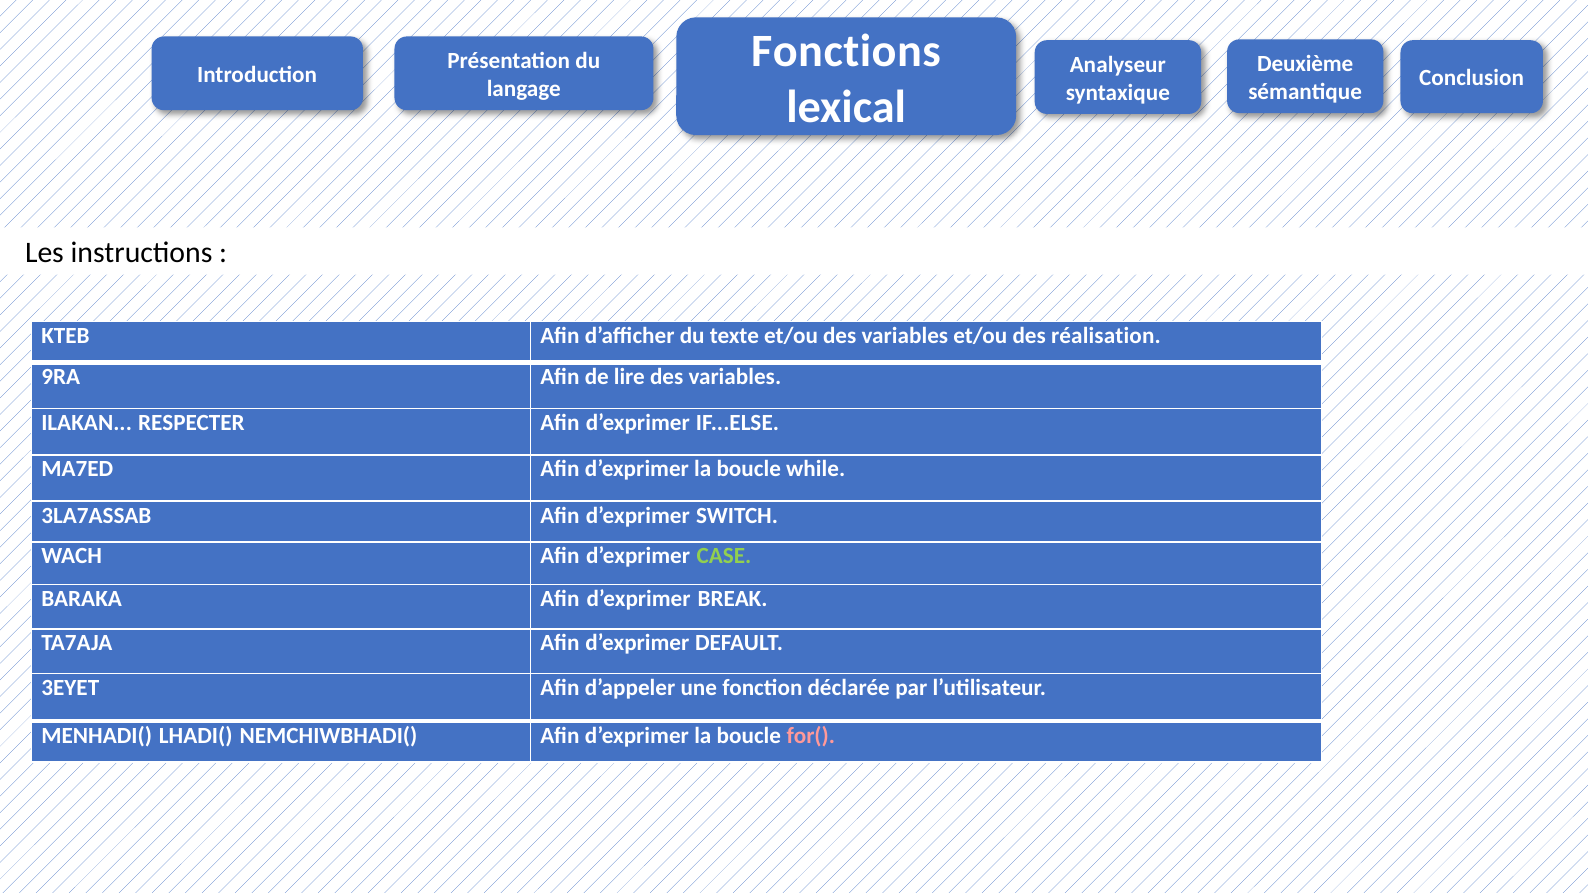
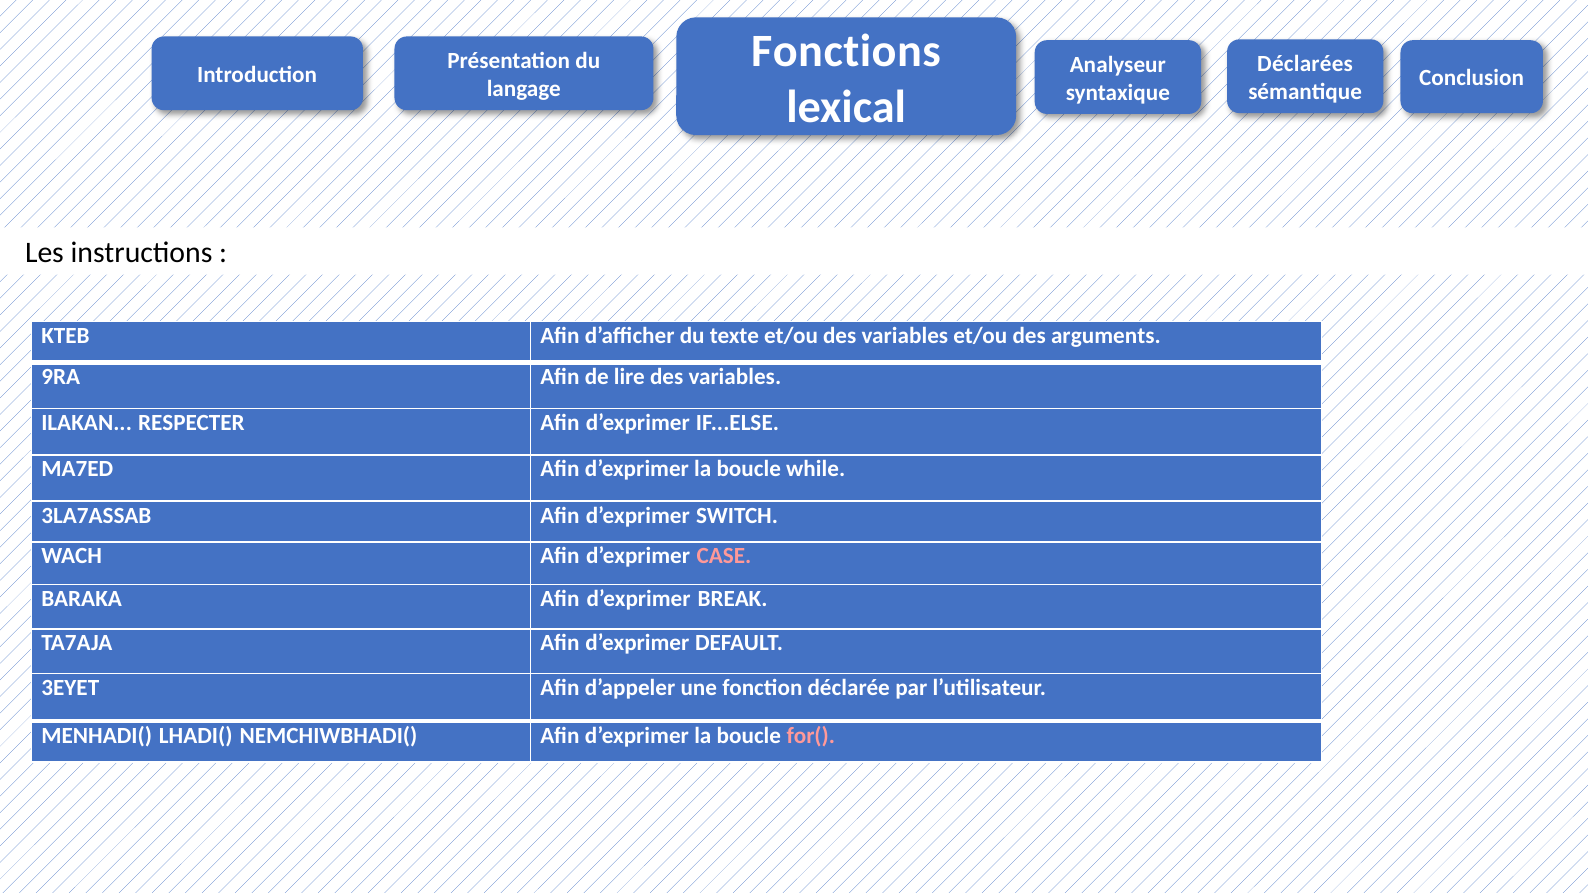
Deuxième: Deuxième -> Déclarées
réalisation: réalisation -> arguments
CASE colour: light green -> pink
